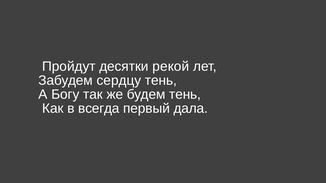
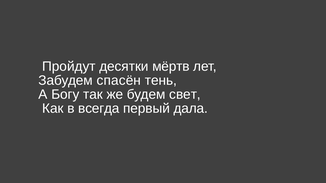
рекой: рекой -> мёртв
сердцу: сердцу -> спасён
будем тень: тень -> свет
